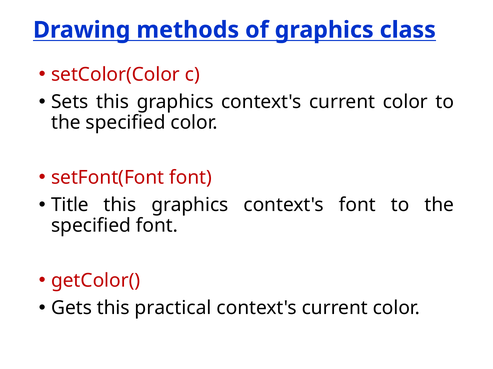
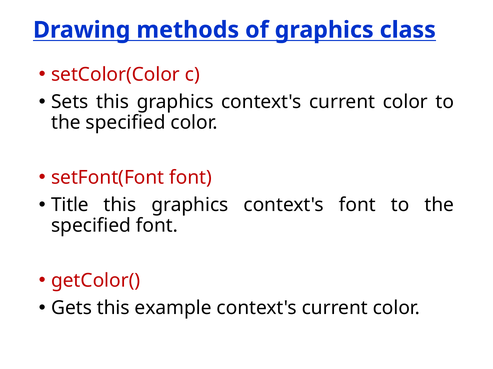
practical: practical -> example
